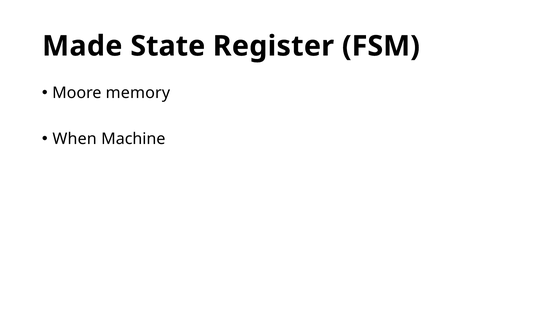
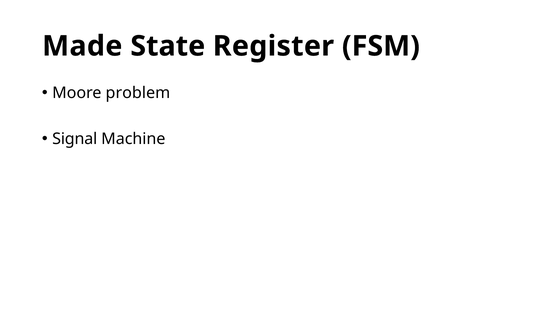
memory: memory -> problem
When: When -> Signal
